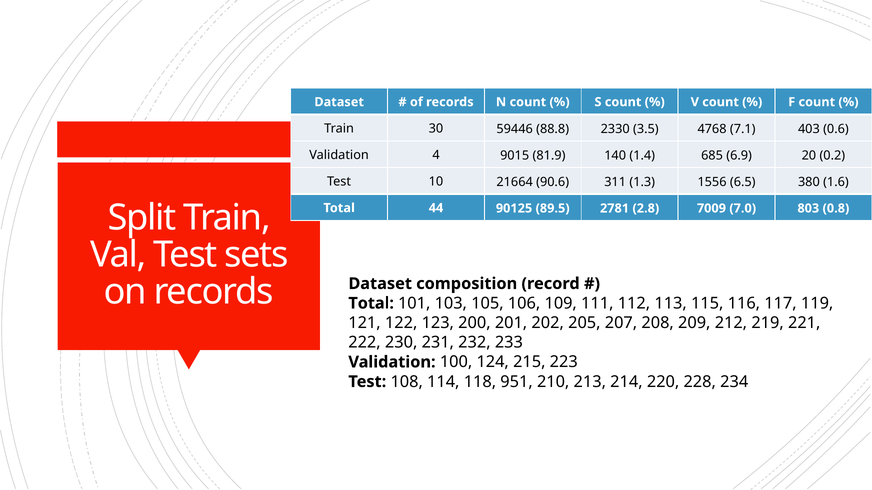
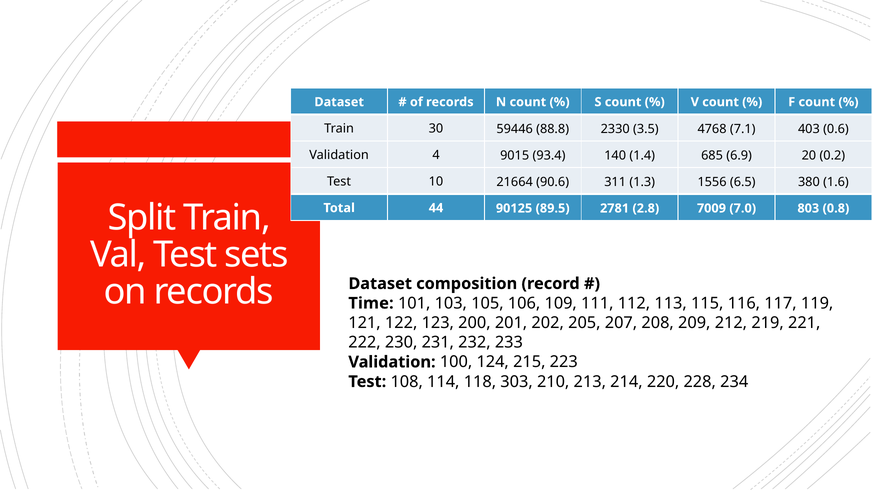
81.9: 81.9 -> 93.4
Total at (371, 304): Total -> Time
951: 951 -> 303
